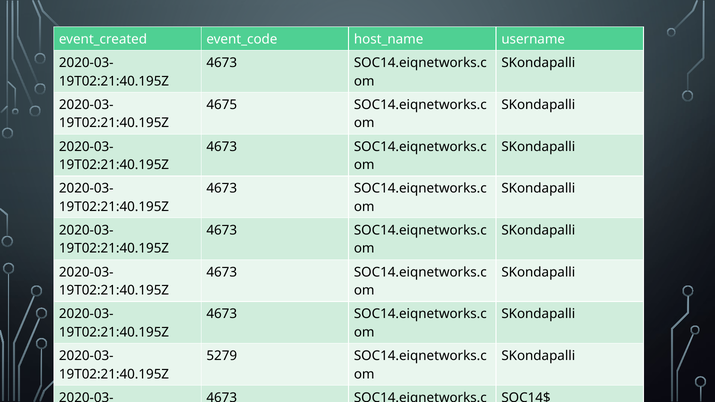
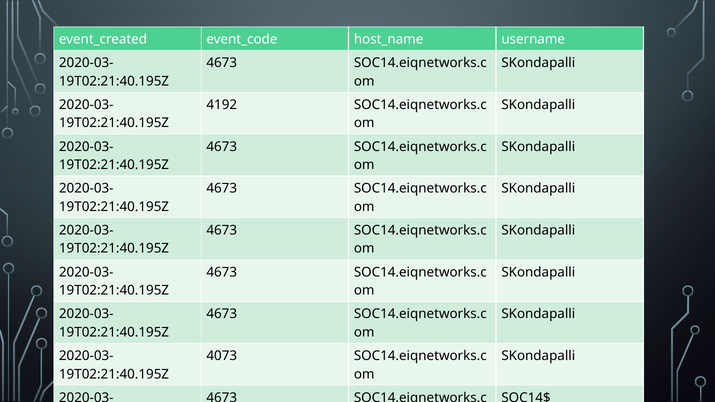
4675: 4675 -> 4192
5279: 5279 -> 4073
